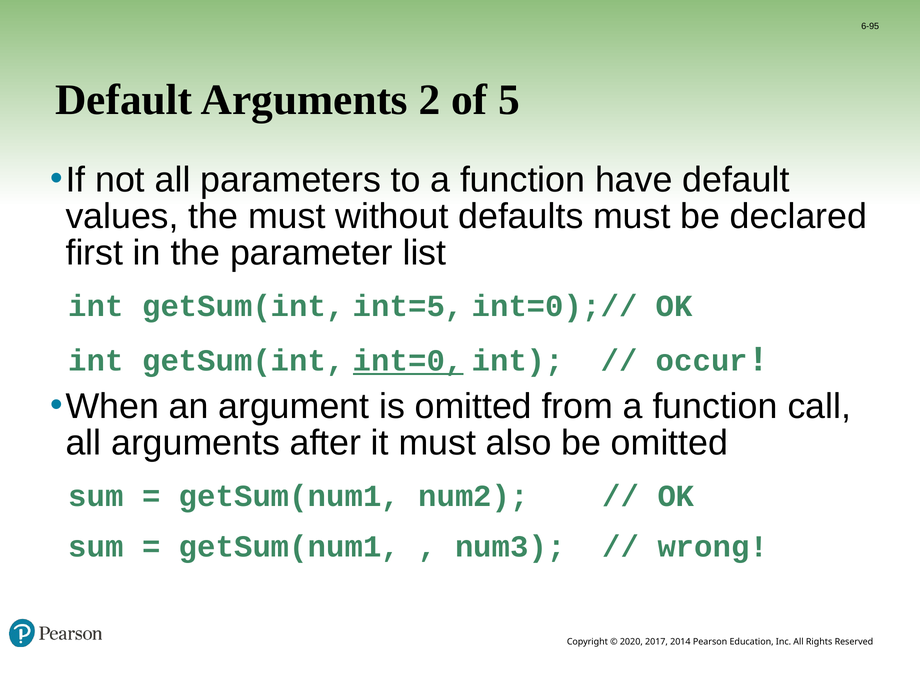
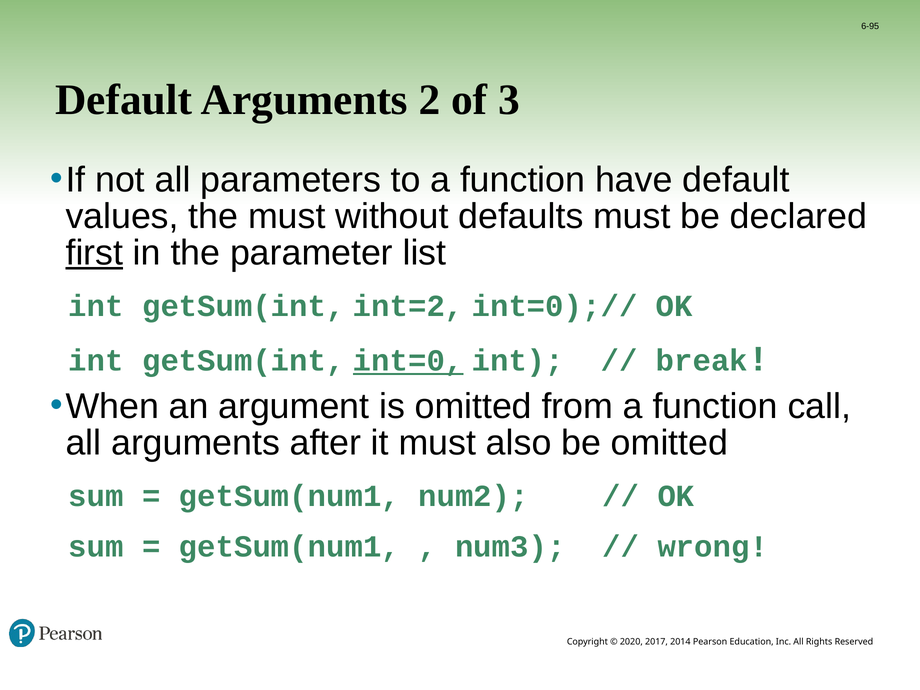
5: 5 -> 3
first underline: none -> present
int=5: int=5 -> int=2
occur: occur -> break
